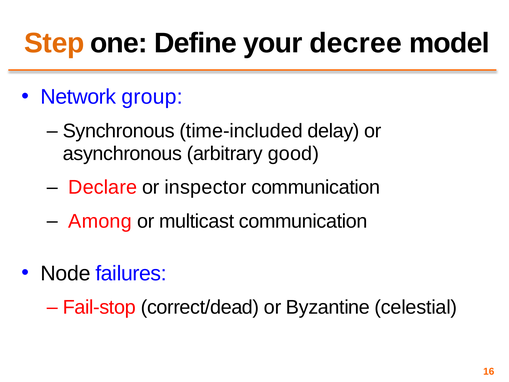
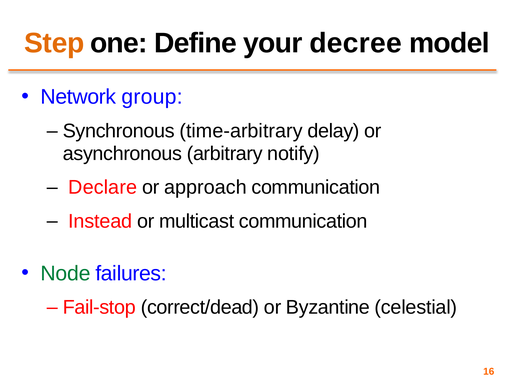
time-included: time-included -> time-arbitrary
good: good -> notify
inspector: inspector -> approach
Among: Among -> Instead
Node colour: black -> green
